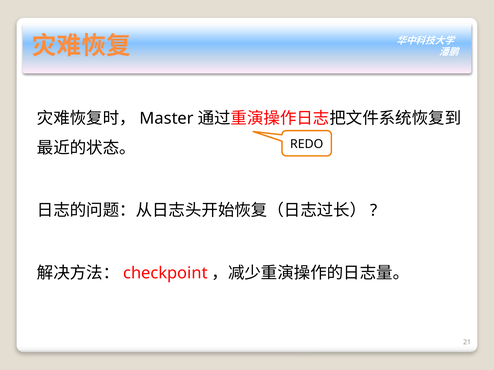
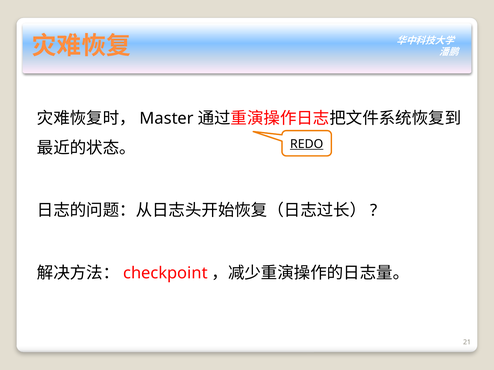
REDO underline: none -> present
